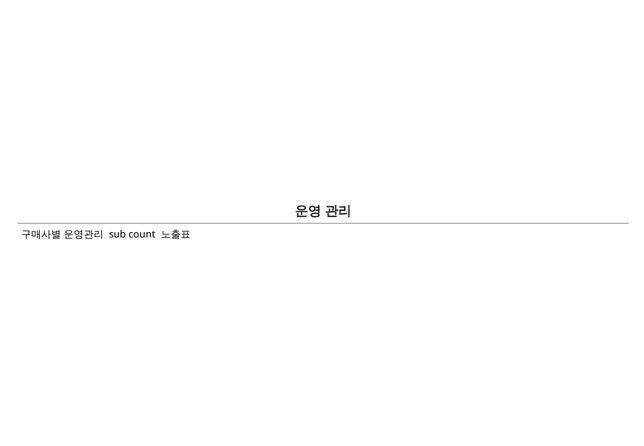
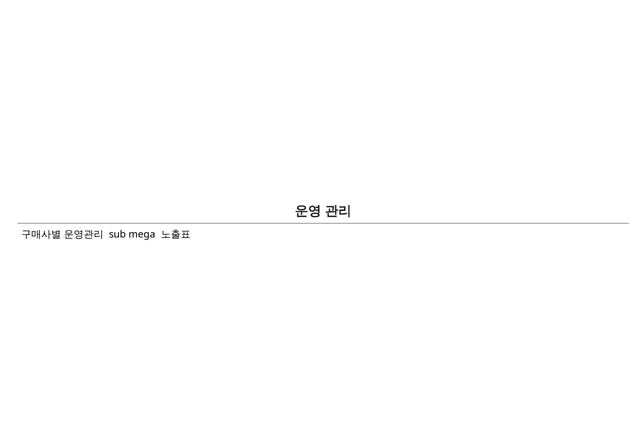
count: count -> mega
